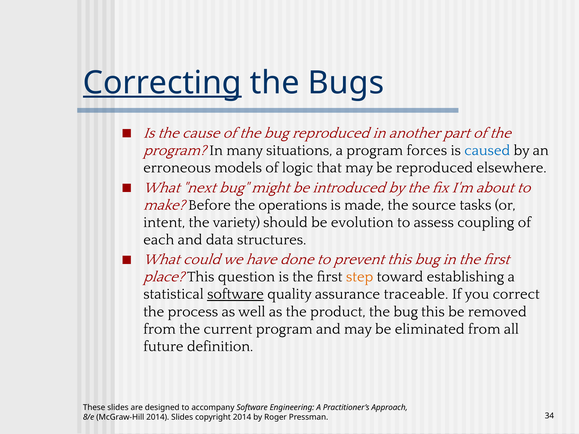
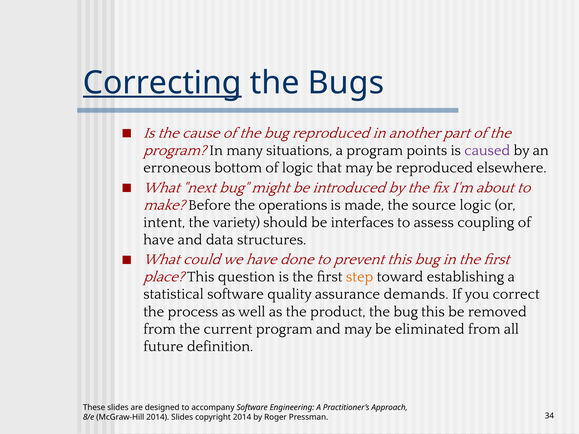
forces: forces -> points
caused colour: blue -> purple
models: models -> bottom
source tasks: tasks -> logic
evolution: evolution -> interfaces
each at (159, 240): each -> have
software at (235, 294) underline: present -> none
traceable: traceable -> demands
